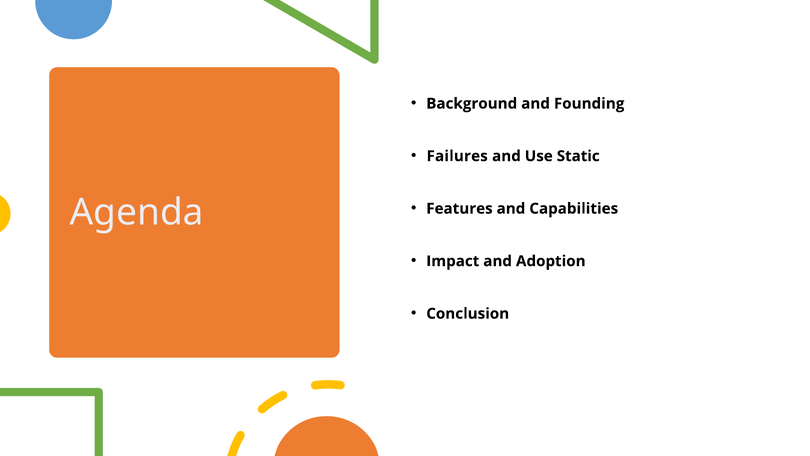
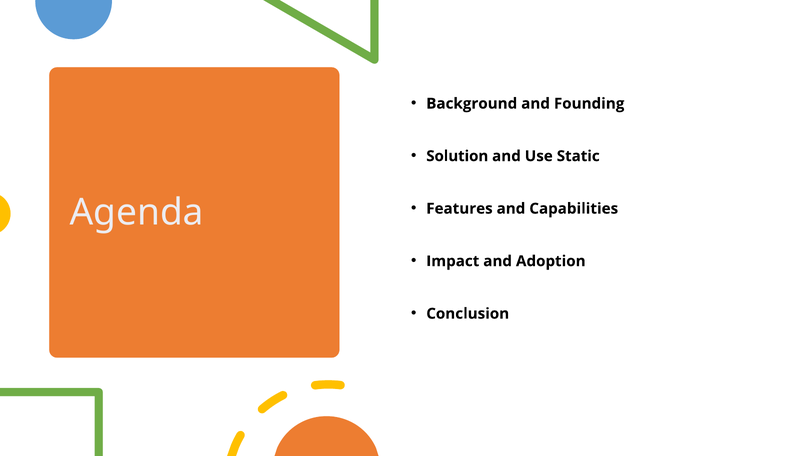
Failures: Failures -> Solution
